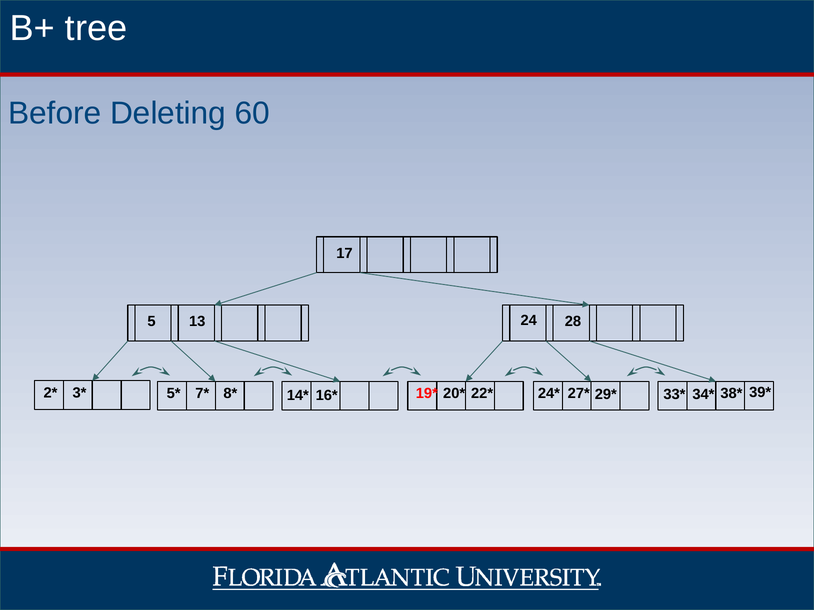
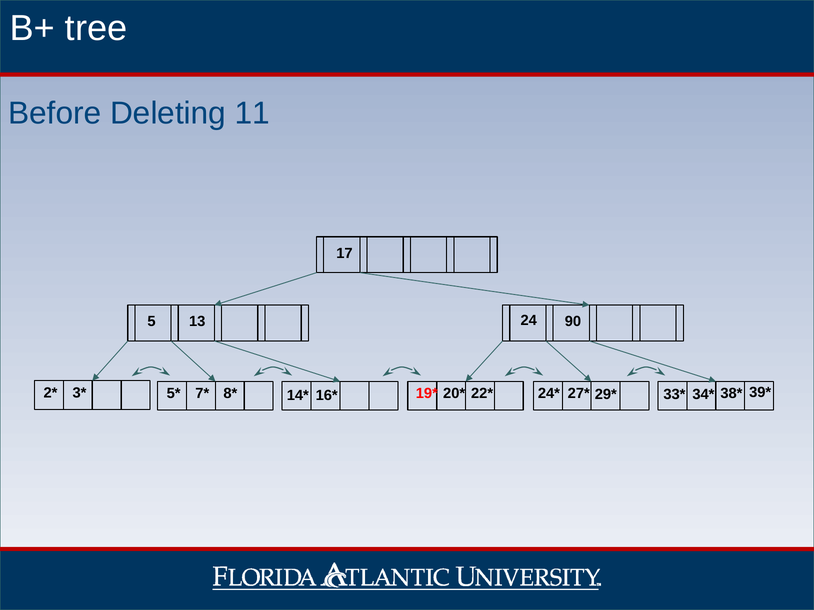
60: 60 -> 11
28: 28 -> 90
